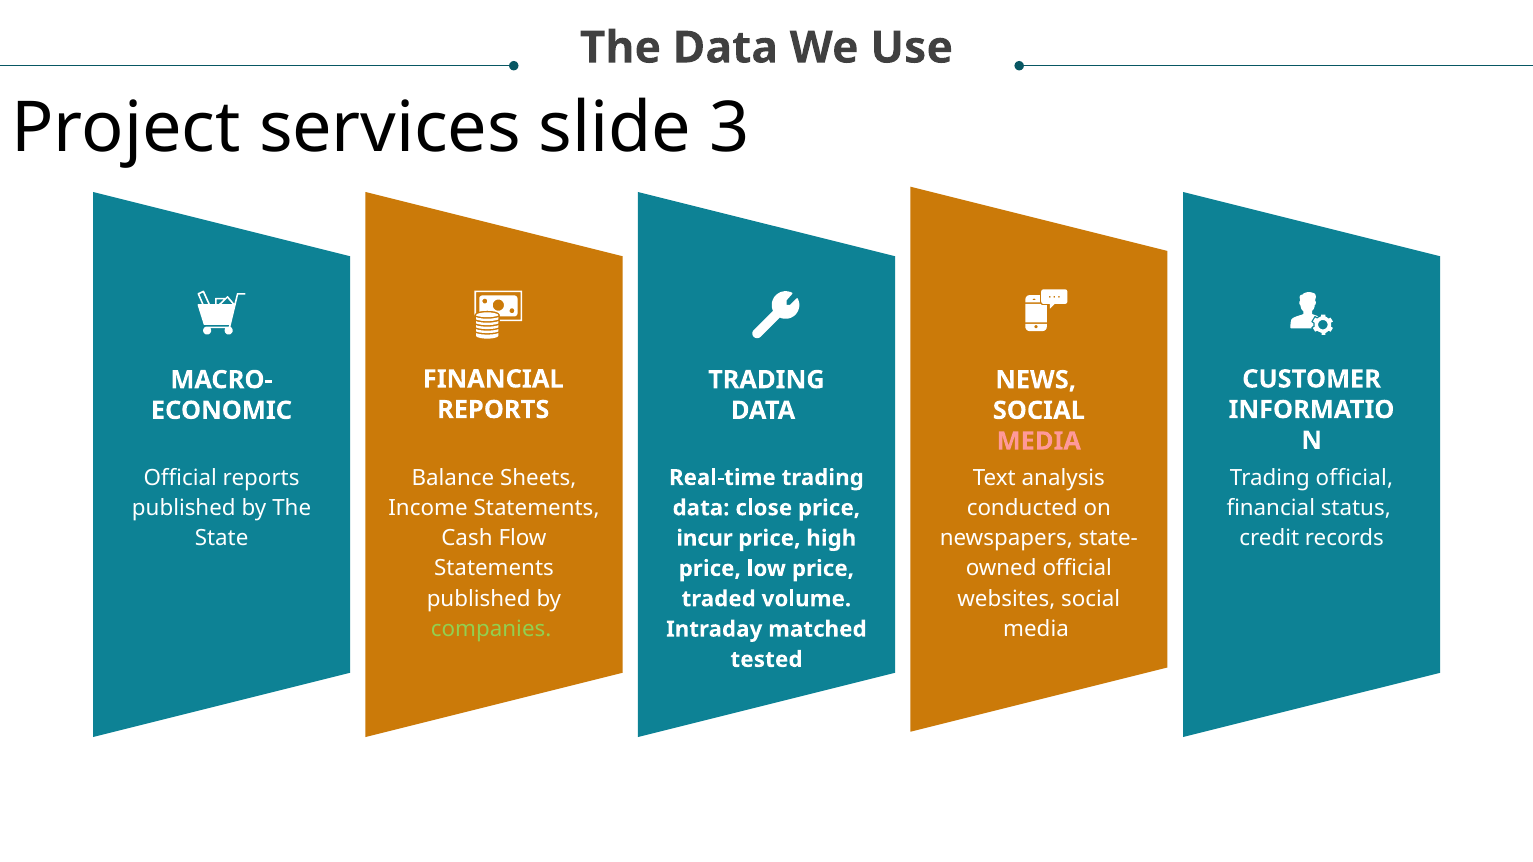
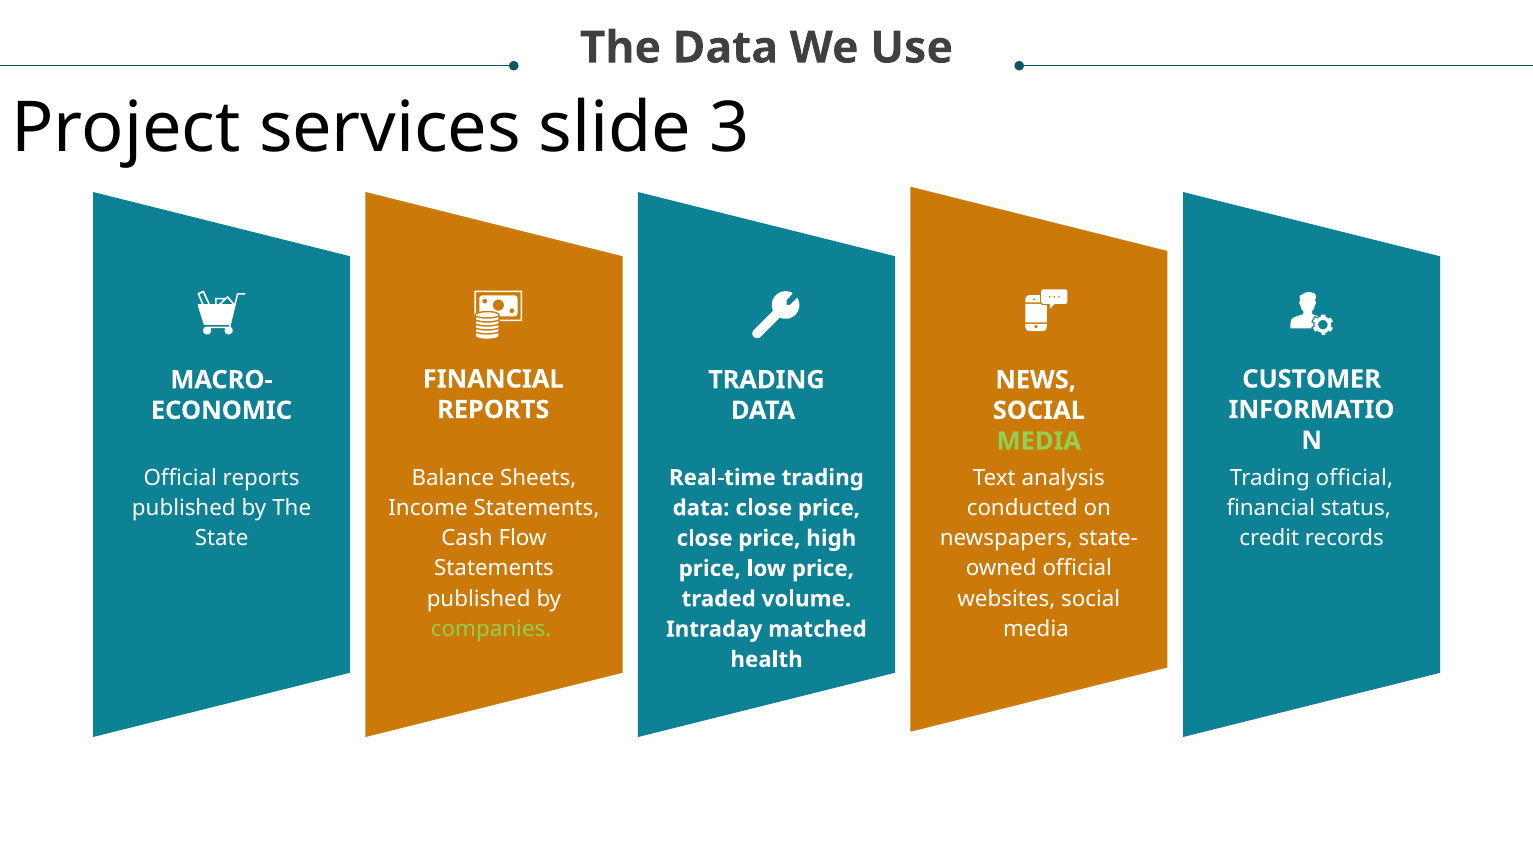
MEDIA at (1039, 441) colour: pink -> light green
incur at (705, 538): incur -> close
tested: tested -> health
